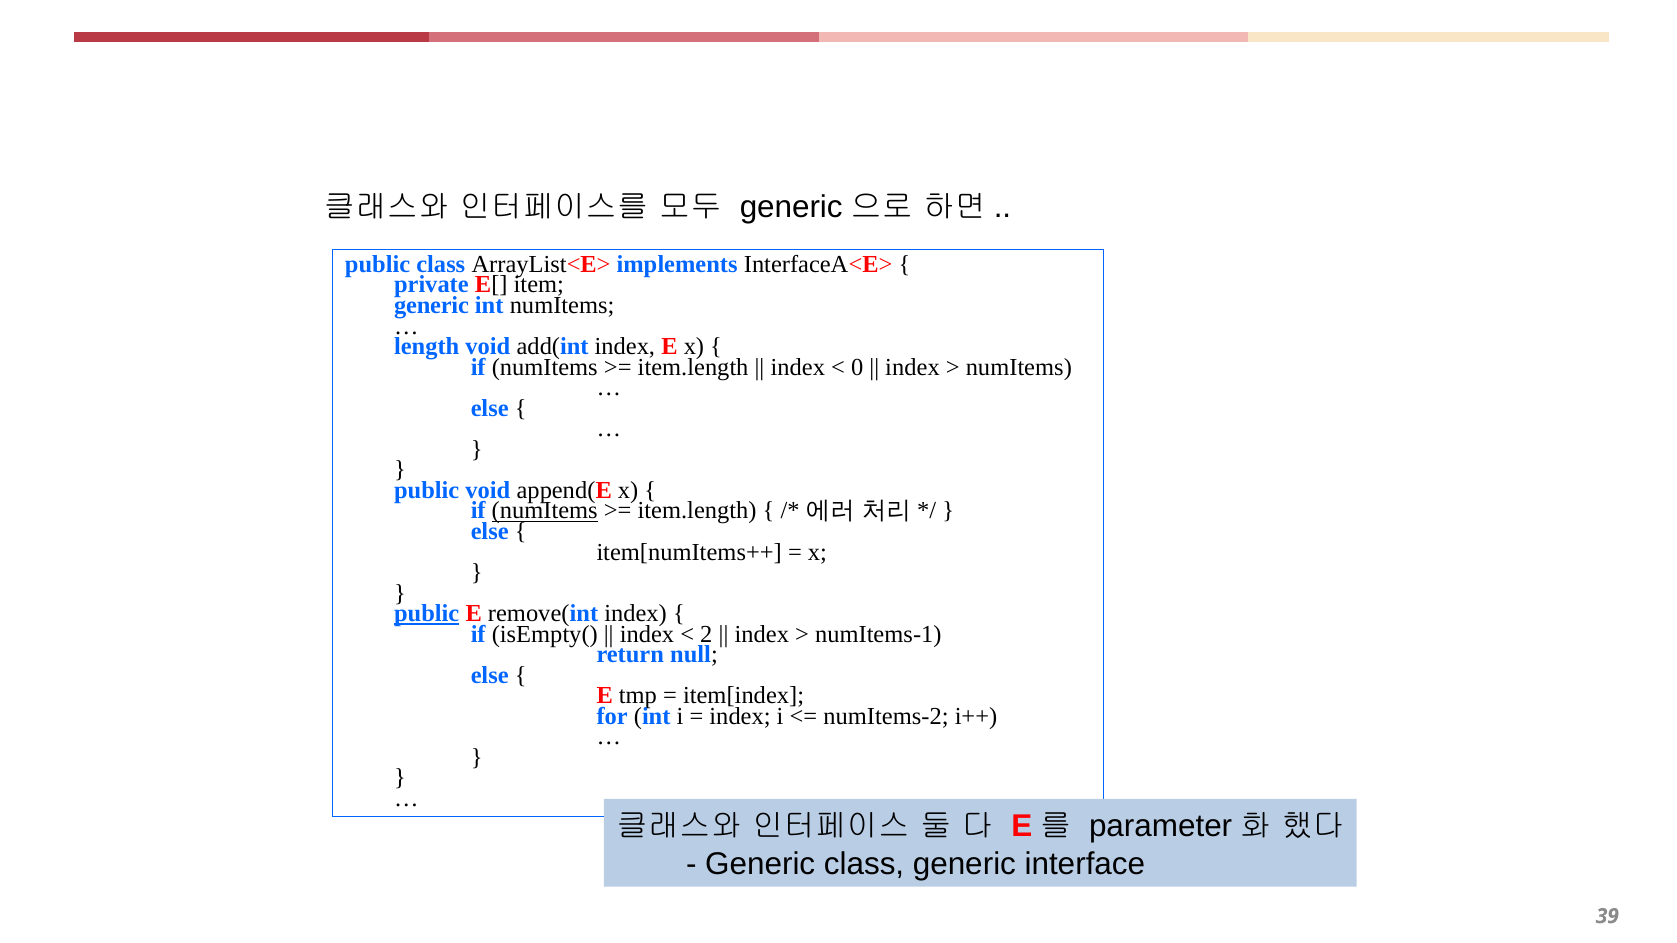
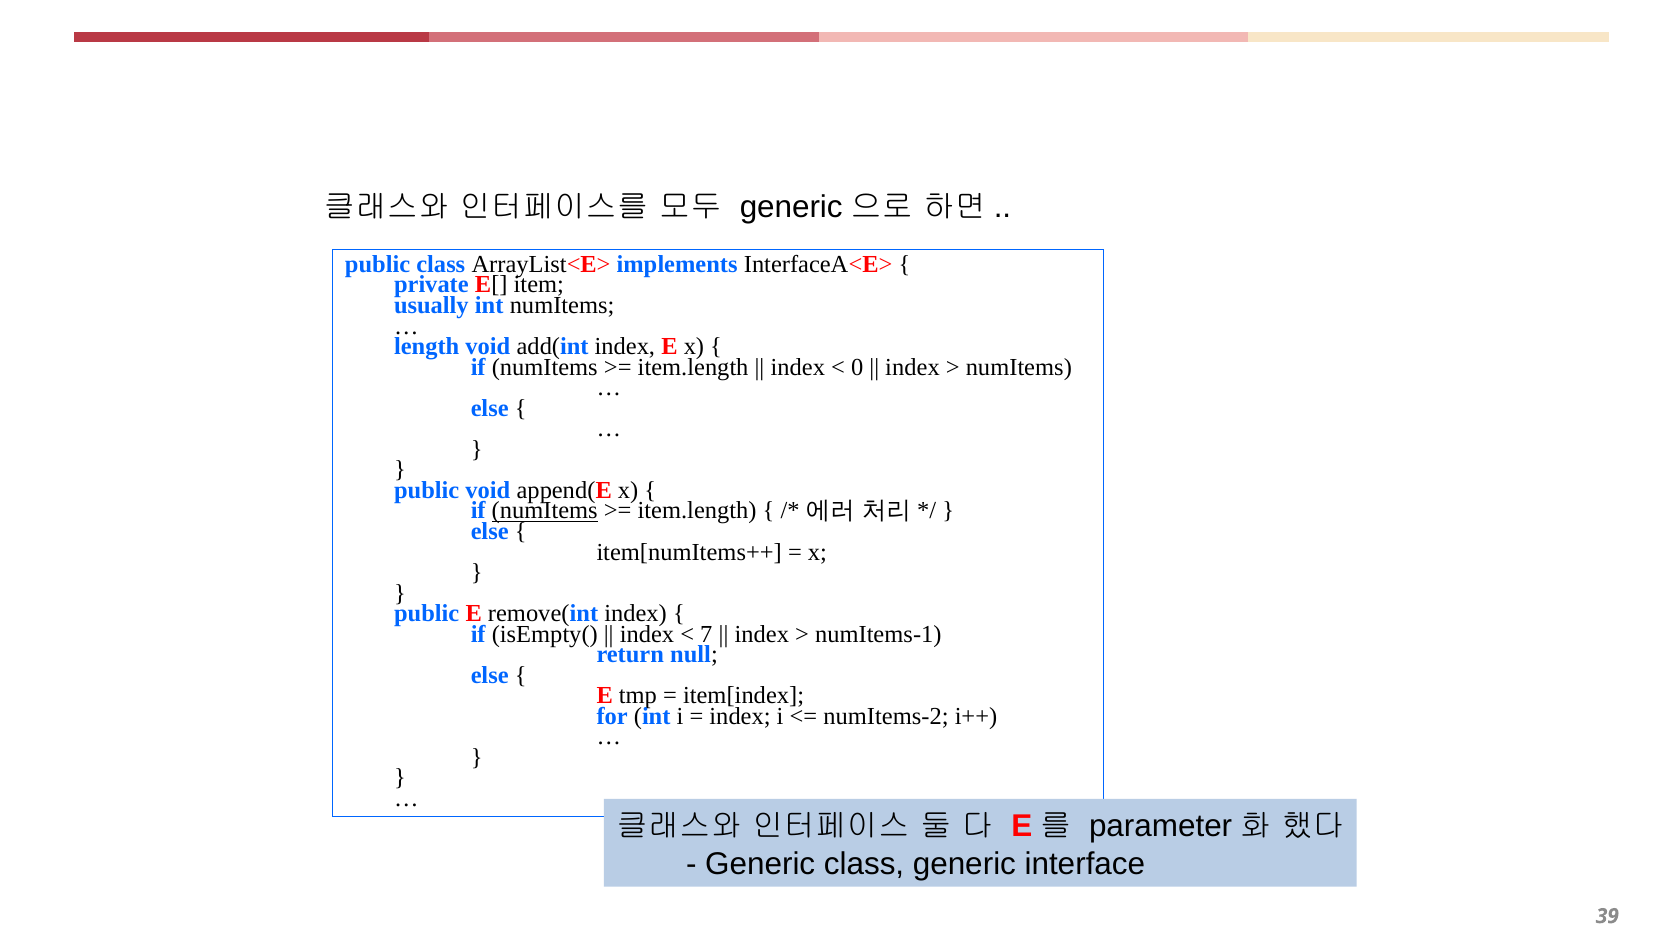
generic at (431, 306): generic -> usually
public at (427, 614) underline: present -> none
2: 2 -> 7
